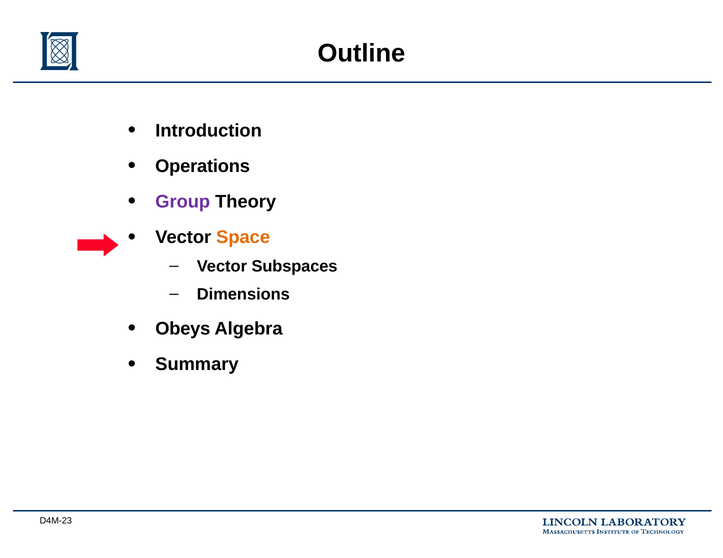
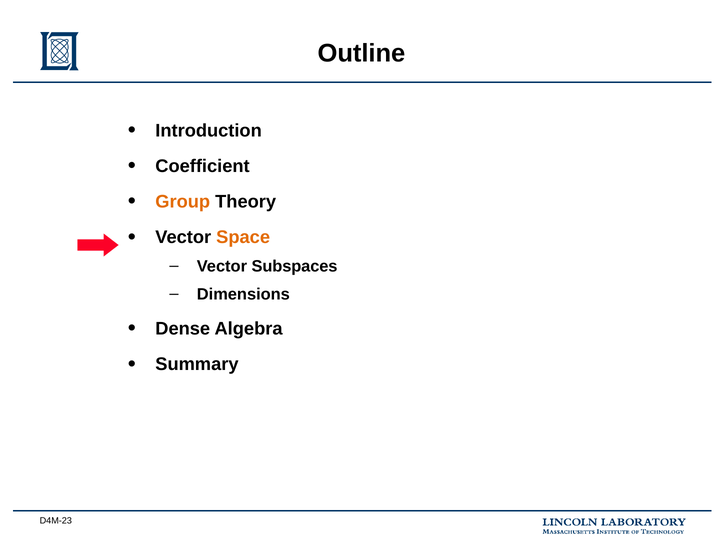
Operations: Operations -> Coefficient
Group colour: purple -> orange
Obeys: Obeys -> Dense
